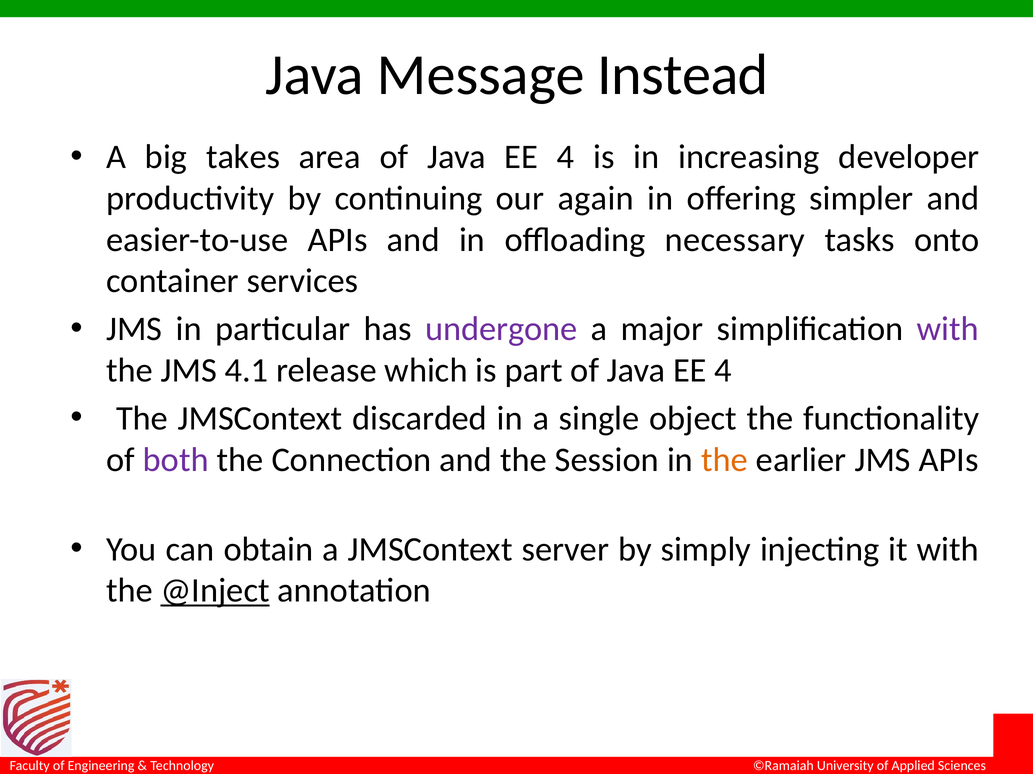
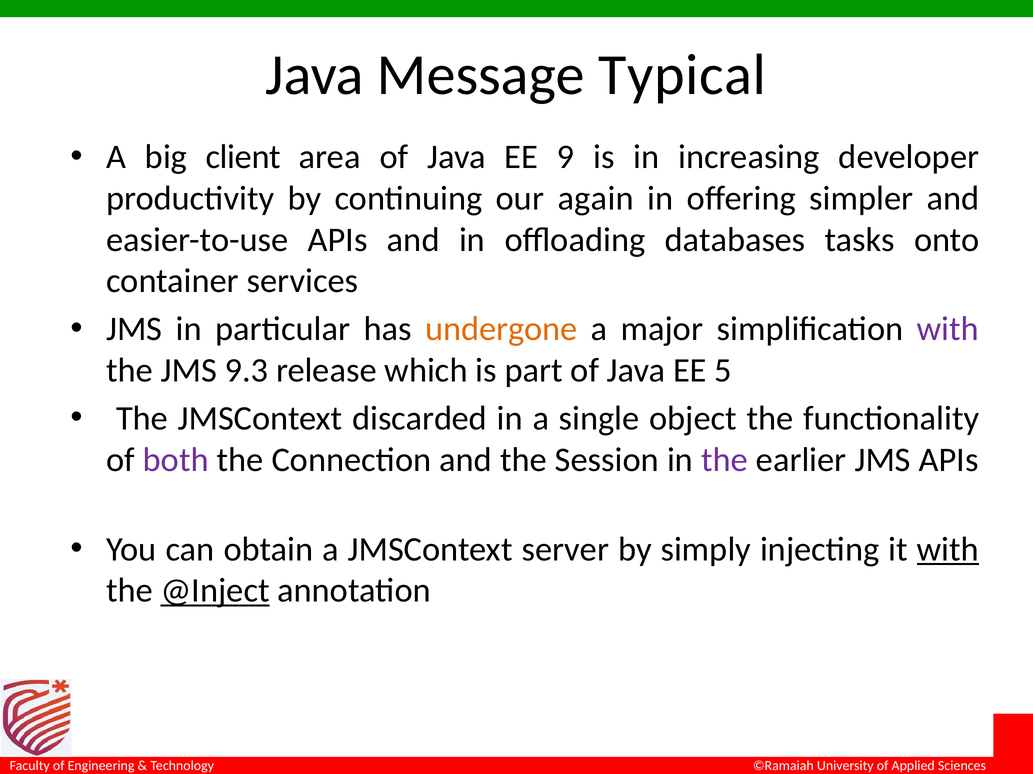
Instead: Instead -> Typical
takes: takes -> client
4 at (565, 157): 4 -> 9
necessary: necessary -> databases
undergone colour: purple -> orange
4.1: 4.1 -> 9.3
4 at (723, 371): 4 -> 5
the at (724, 460) colour: orange -> purple
with at (948, 550) underline: none -> present
